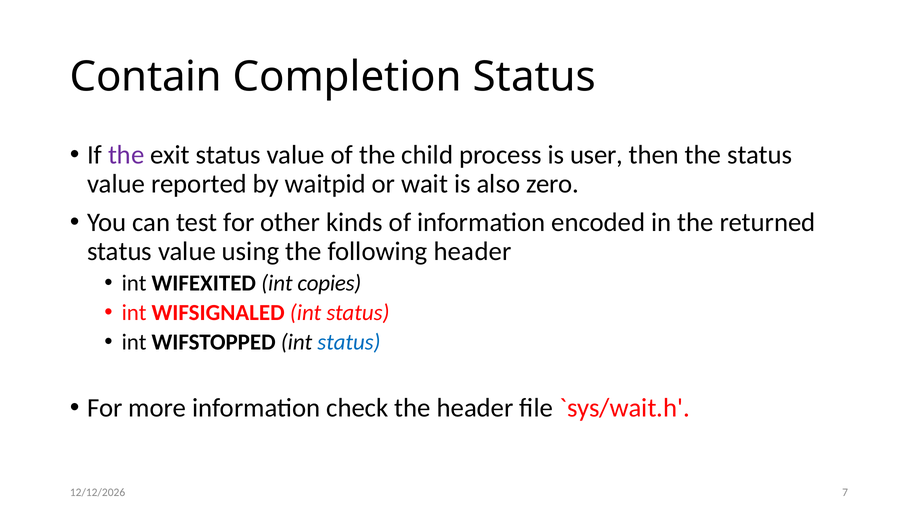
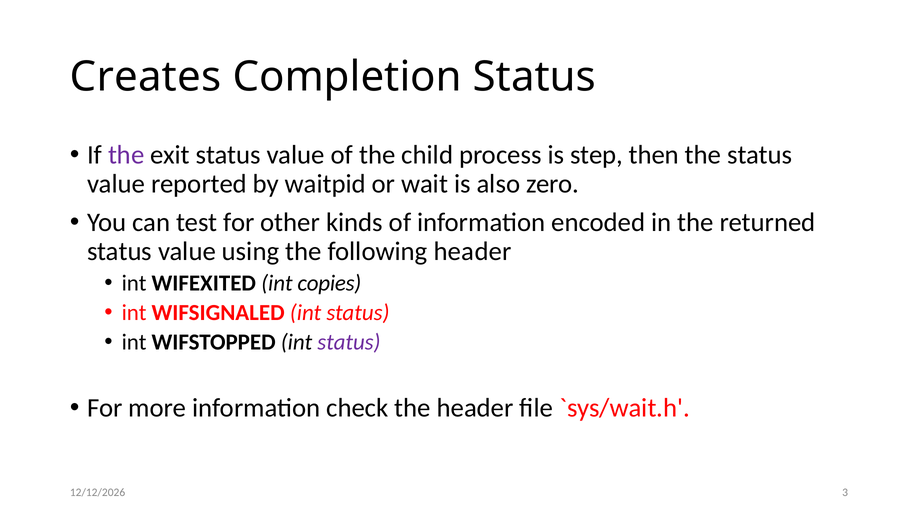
Contain: Contain -> Creates
user: user -> step
status at (349, 342) colour: blue -> purple
7: 7 -> 3
